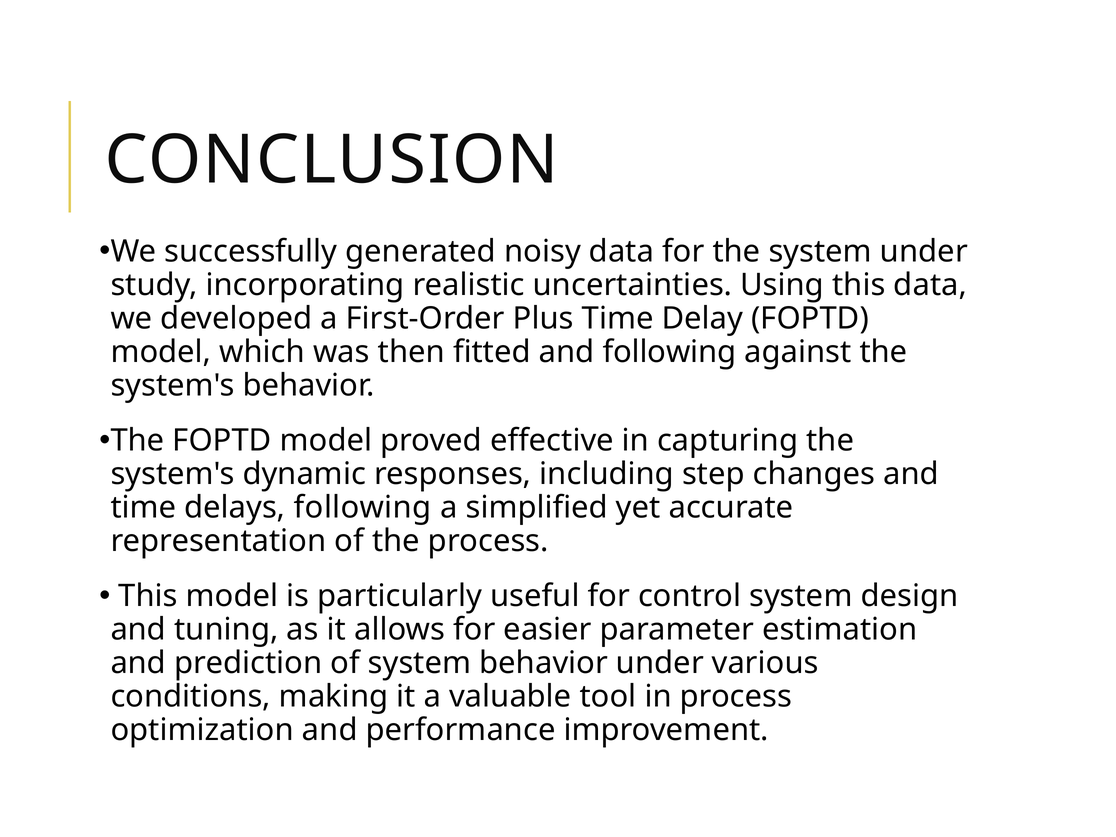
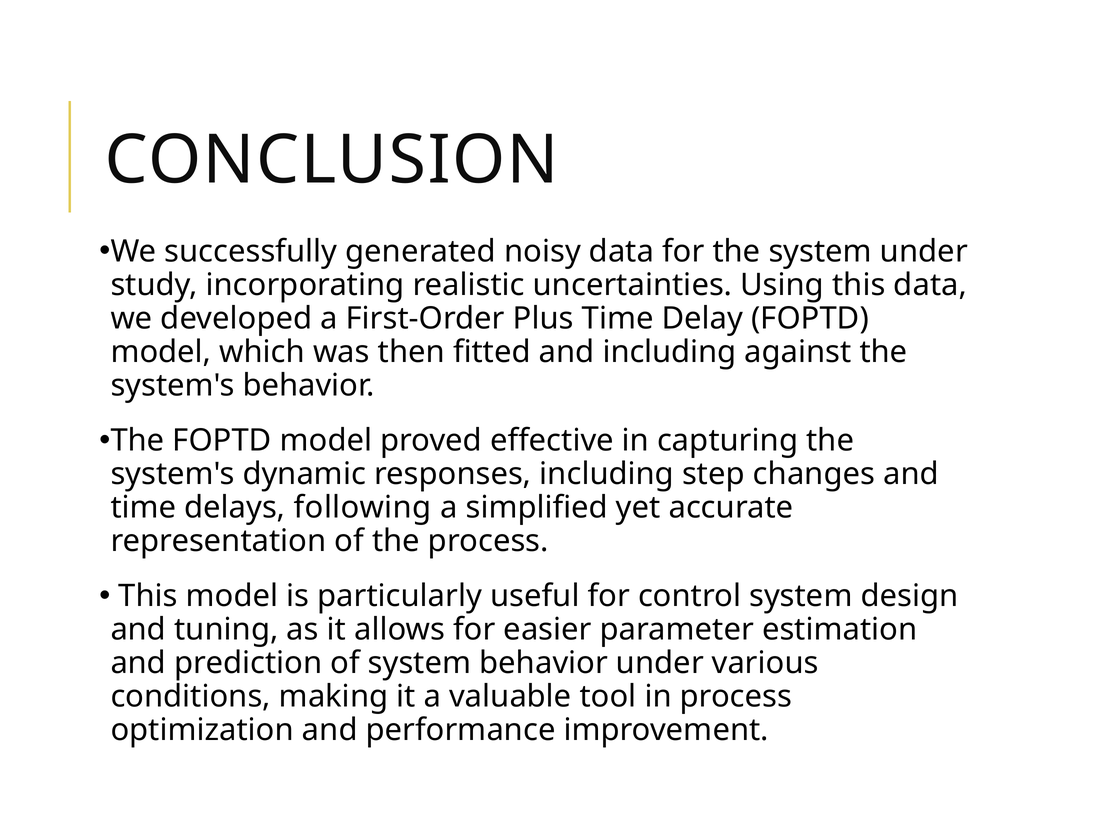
and following: following -> including
